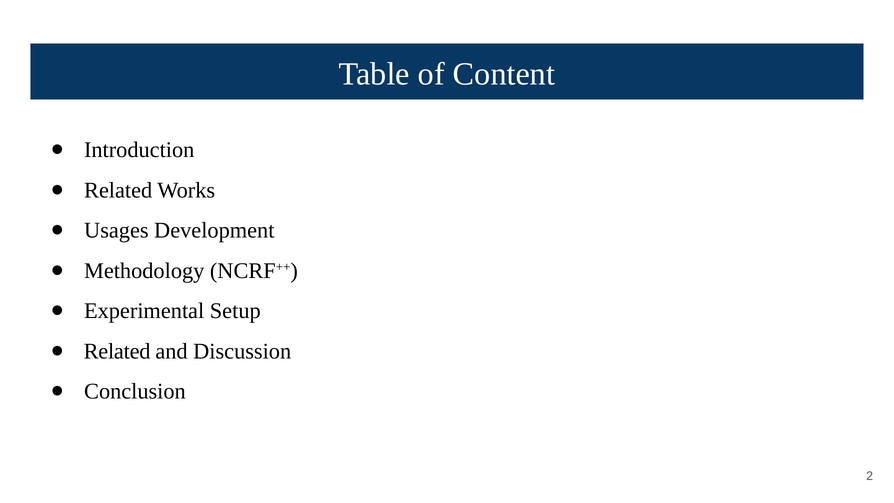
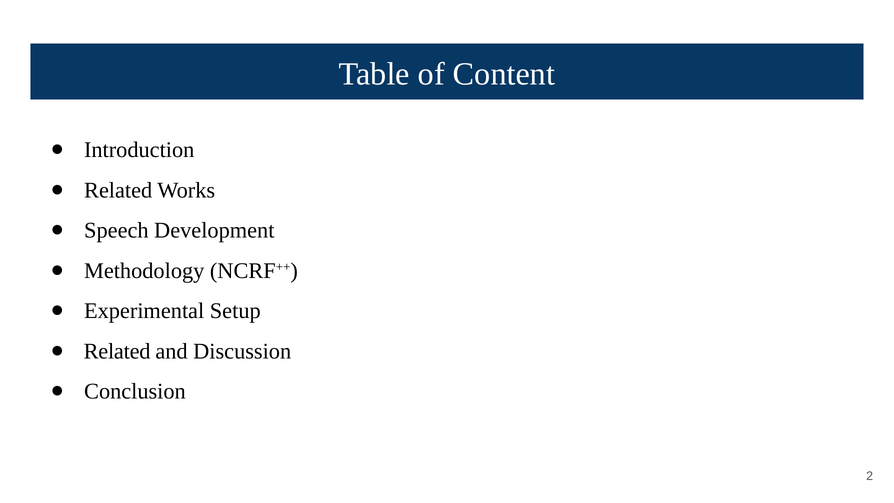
Usages: Usages -> Speech
